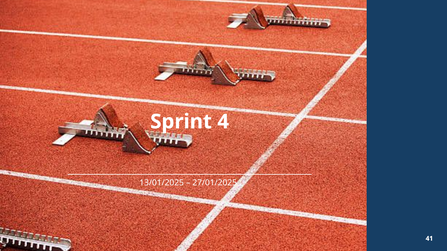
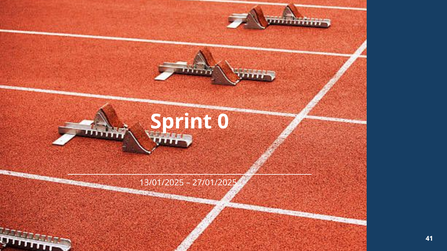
4: 4 -> 0
